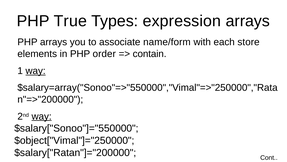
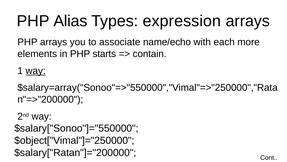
True: True -> Alias
name/form: name/form -> name/echo
store: store -> more
order: order -> starts
way at (42, 116) underline: present -> none
